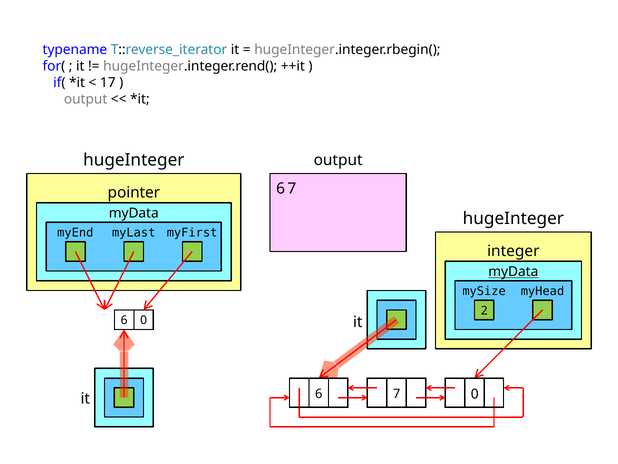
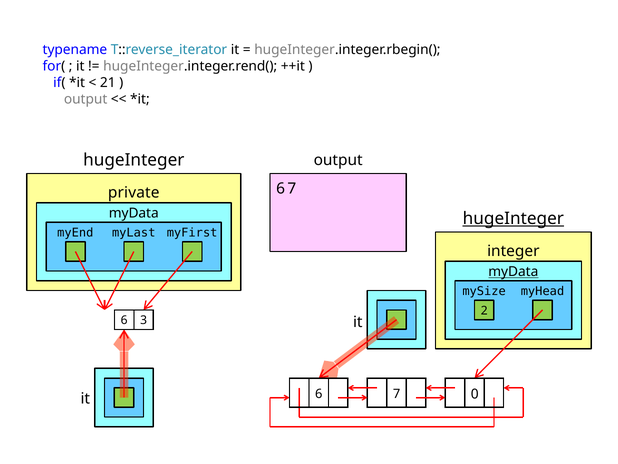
17: 17 -> 21
pointer: pointer -> private
hugeInteger at (513, 218) underline: none -> present
6 0: 0 -> 3
